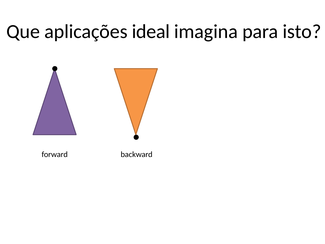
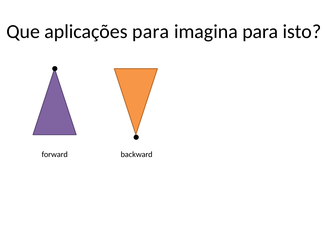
aplicações ideal: ideal -> para
